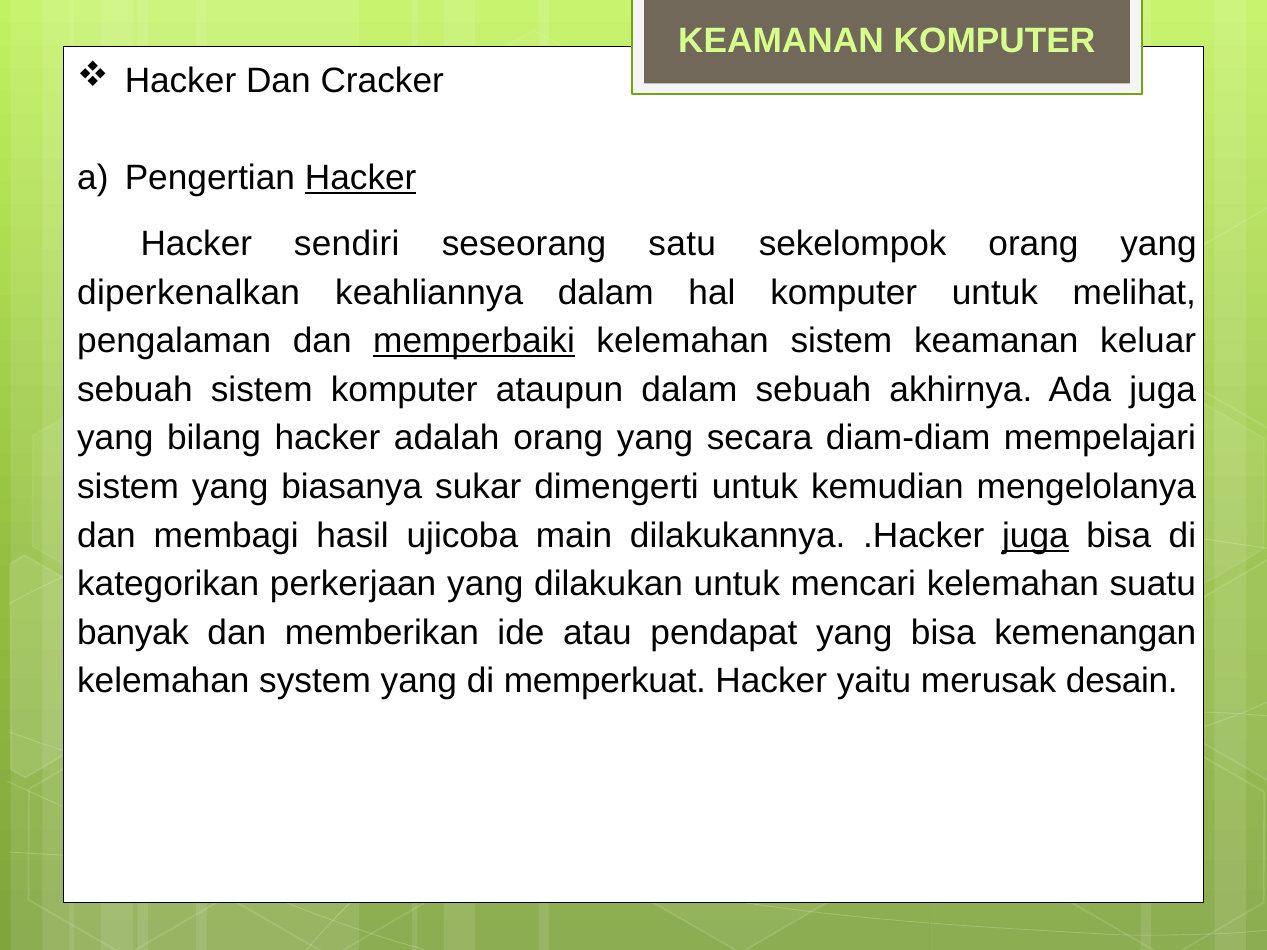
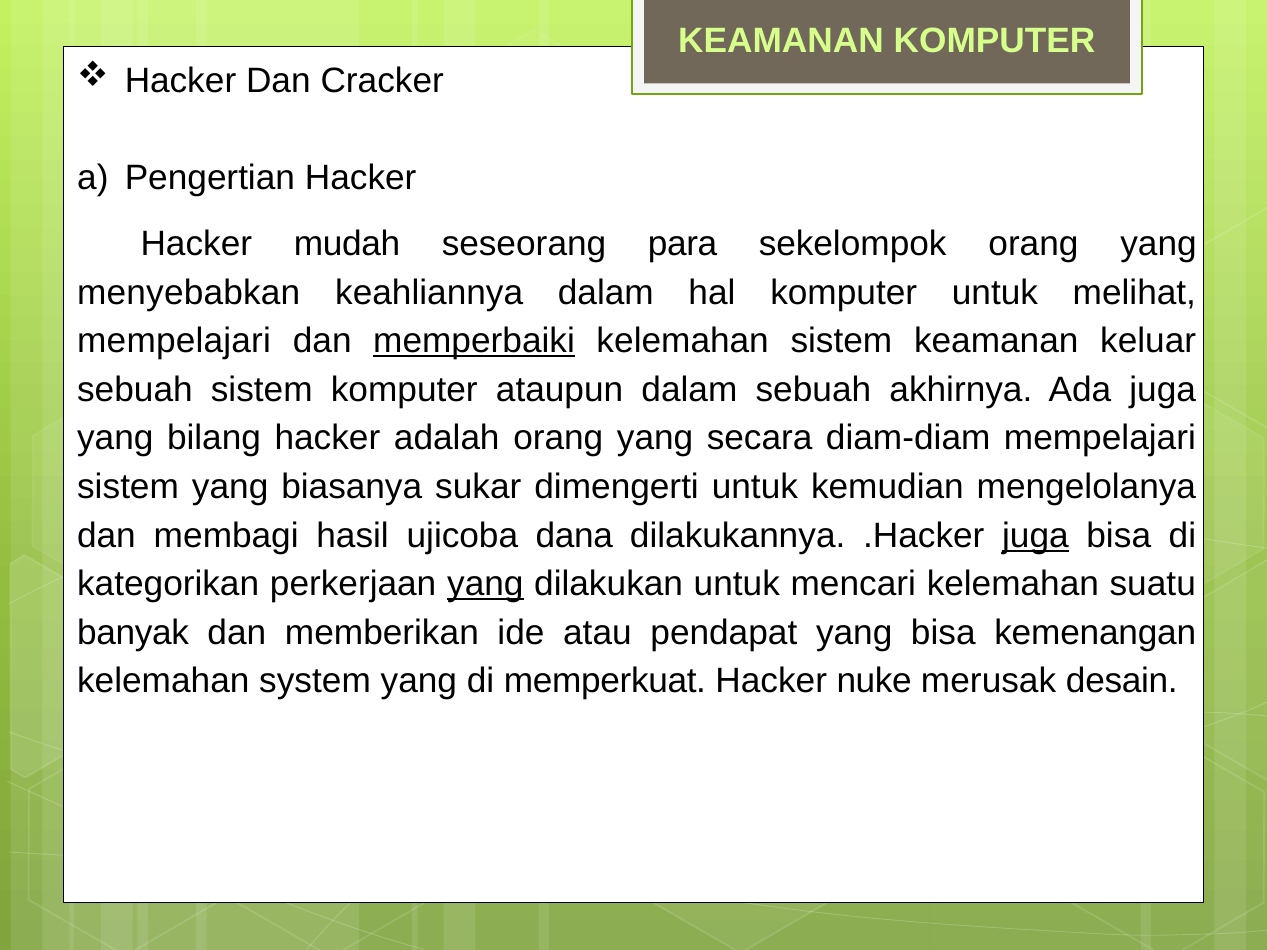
Hacker at (361, 178) underline: present -> none
sendiri: sendiri -> mudah
satu: satu -> para
diperkenalkan: diperkenalkan -> menyebabkan
pengalaman at (174, 341): pengalaman -> mempelajari
main: main -> dana
yang at (485, 584) underline: none -> present
yaitu: yaitu -> nuke
